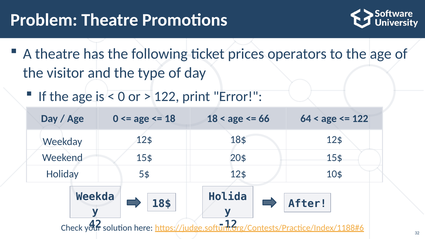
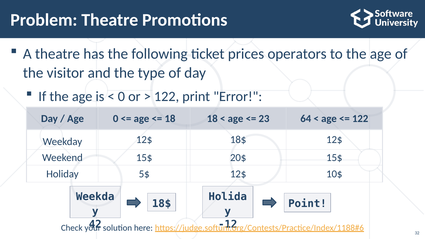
66: 66 -> 23
After: After -> Point
